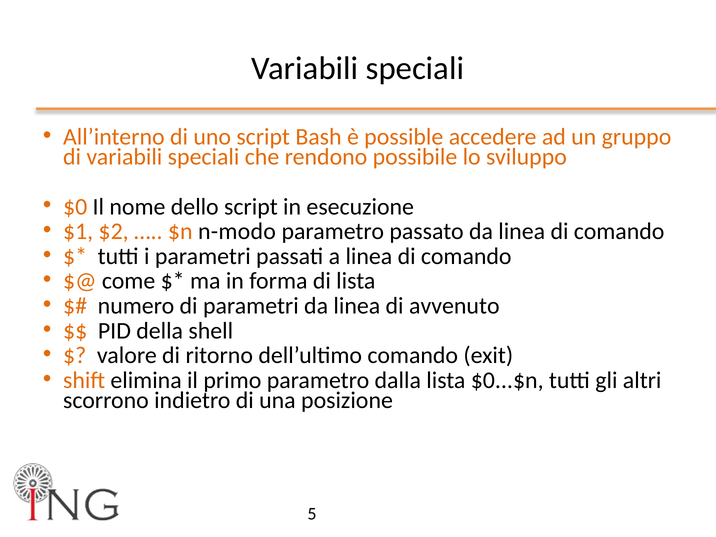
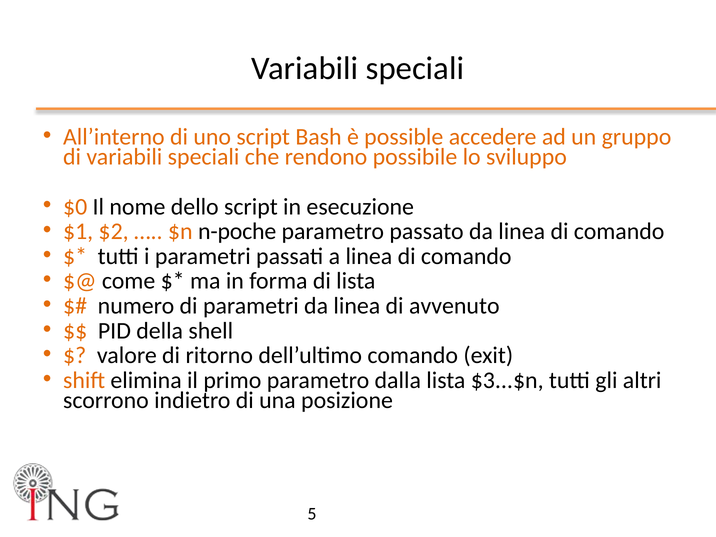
n-modo: n-modo -> n-poche
$0...$n: $0...$n -> $3...$n
